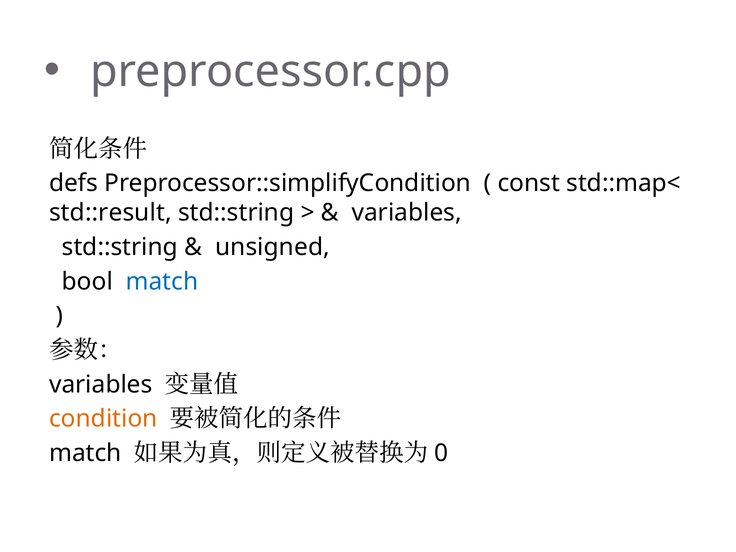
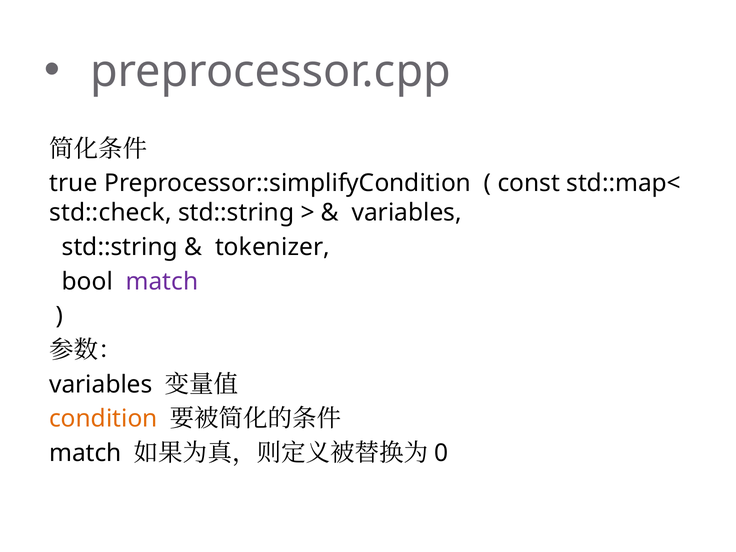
defs: defs -> true
std::result: std::result -> std::check
unsigned: unsigned -> tokenizer
match at (162, 281) colour: blue -> purple
